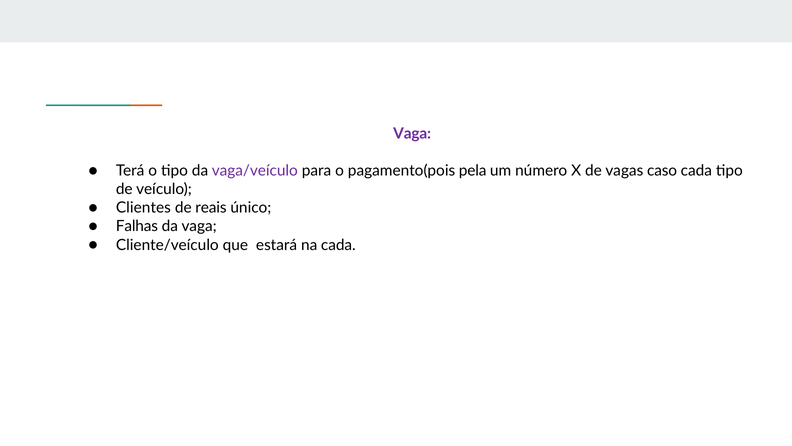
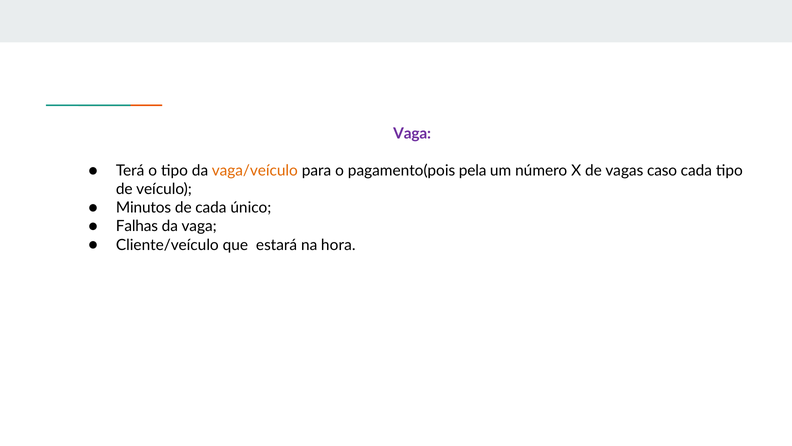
vaga/veículo colour: purple -> orange
Clientes: Clientes -> Minutos
de reais: reais -> cada
na cada: cada -> hora
